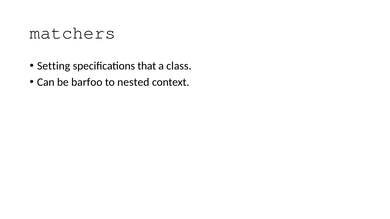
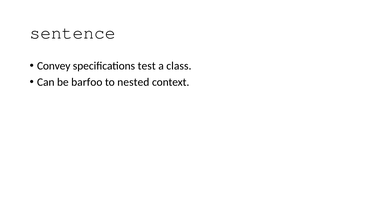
matchers: matchers -> sentence
Setting: Setting -> Convey
that: that -> test
